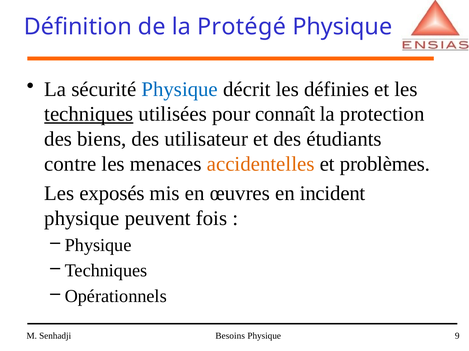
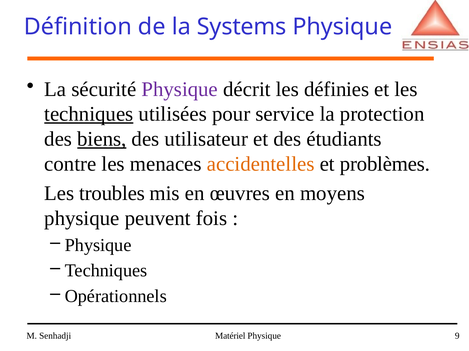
Protégé: Protégé -> Systems
Physique at (180, 89) colour: blue -> purple
connaît: connaît -> service
biens underline: none -> present
exposés: exposés -> troubles
incident: incident -> moyens
Besoins: Besoins -> Matériel
